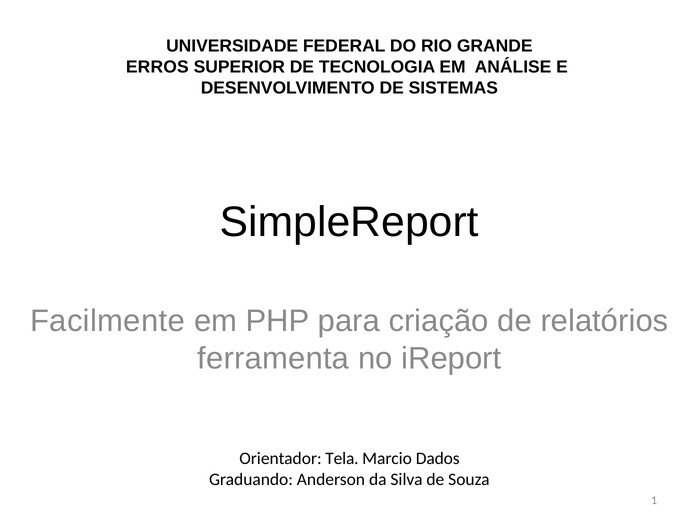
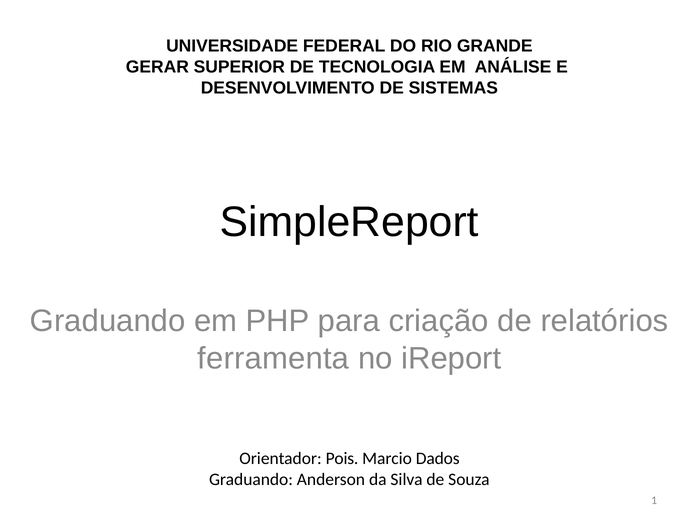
ERROS: ERROS -> GERAR
Facilmente at (108, 321): Facilmente -> Graduando
Tela: Tela -> Pois
